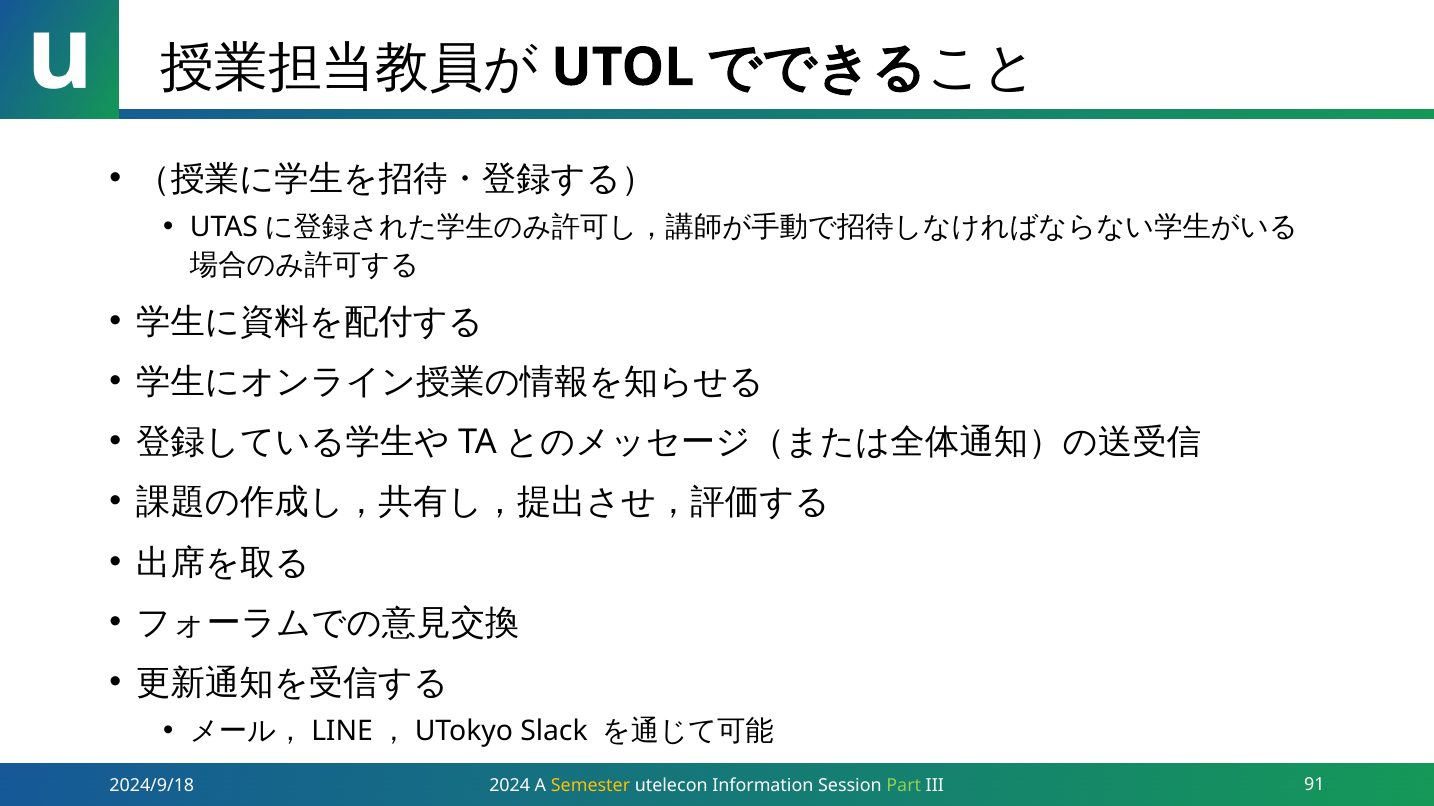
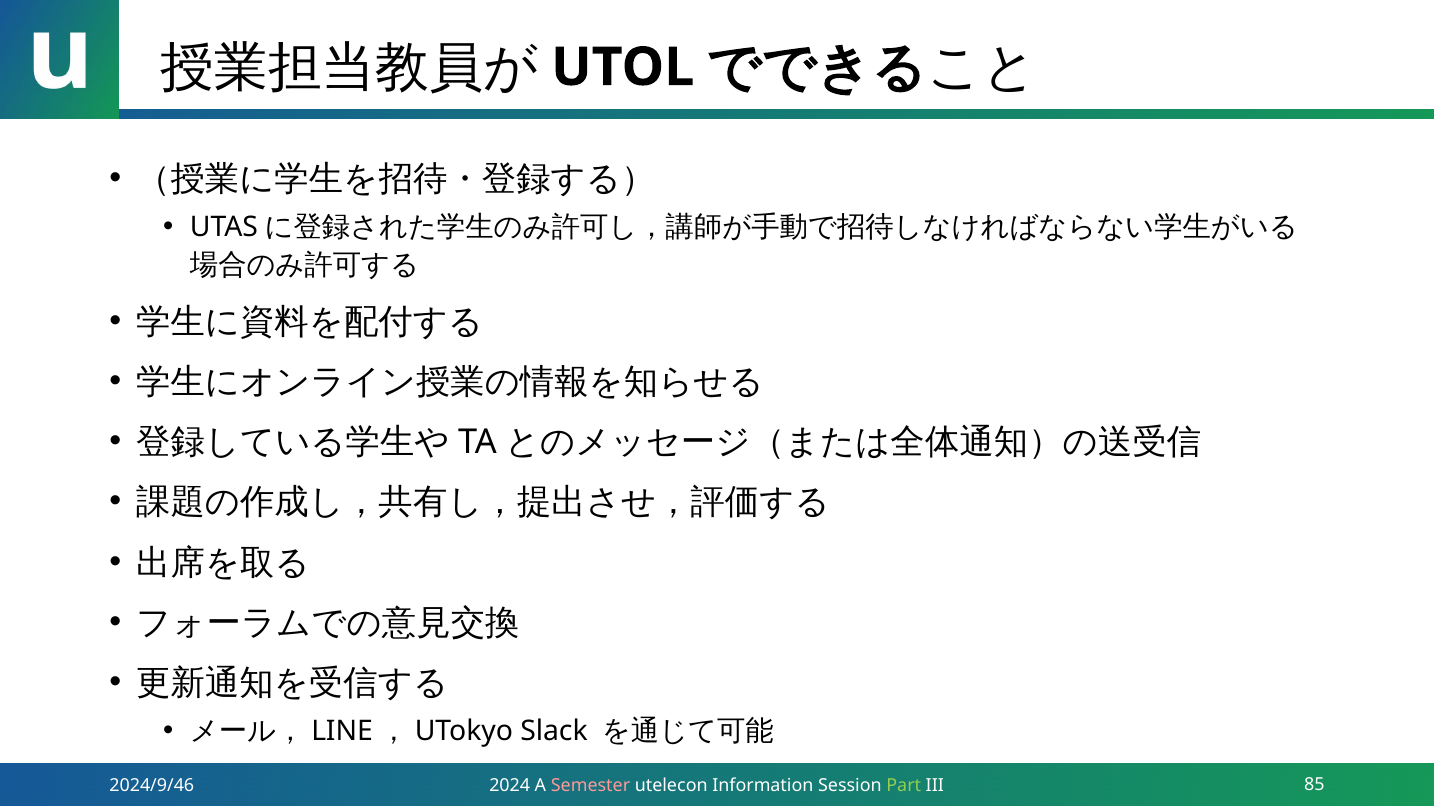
2024/9/18: 2024/9/18 -> 2024/9/46
Semester colour: yellow -> pink
91: 91 -> 85
